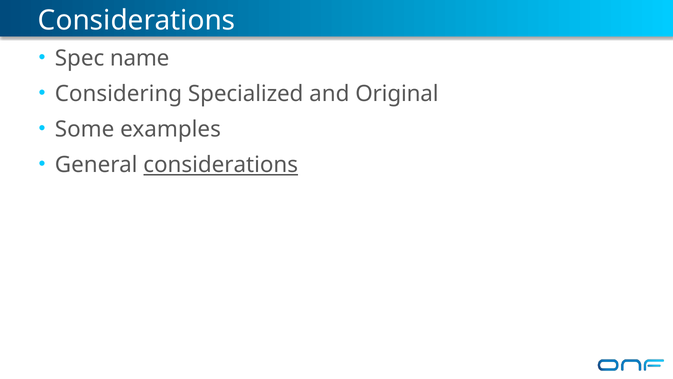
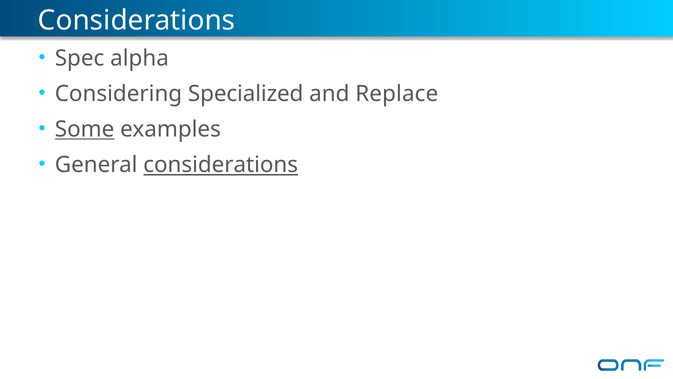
name: name -> alpha
Original: Original -> Replace
Some underline: none -> present
